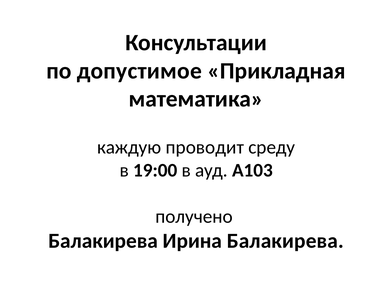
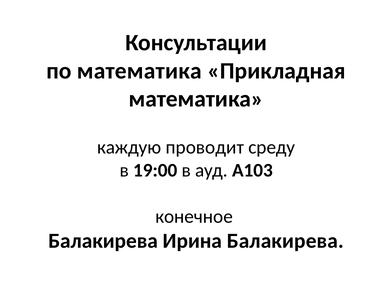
по допустимое: допустимое -> математика
получено: получено -> конечное
